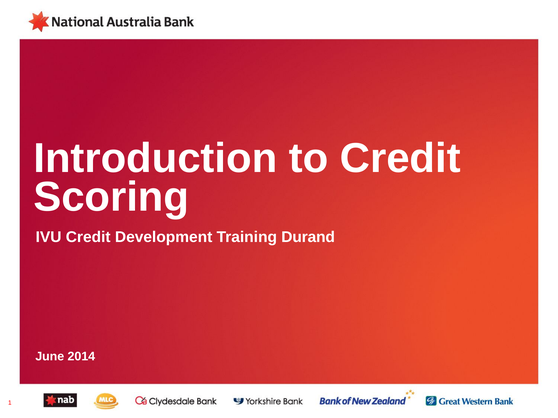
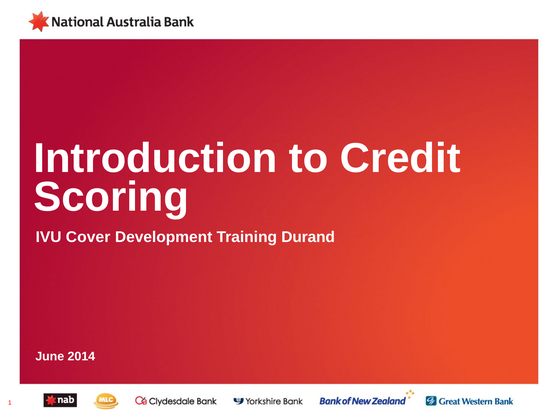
IVU Credit: Credit -> Cover
